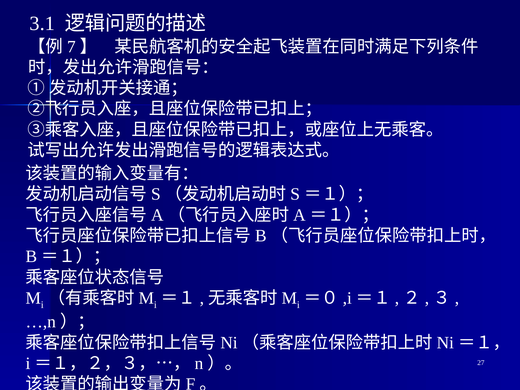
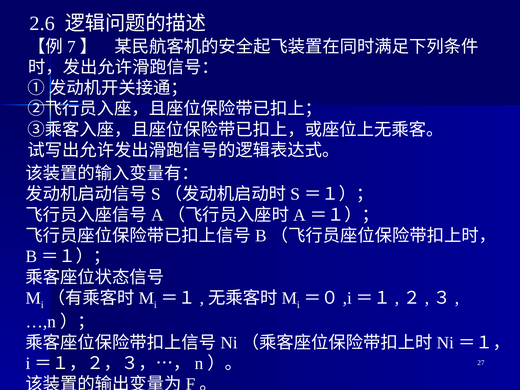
3.1: 3.1 -> 2.6
